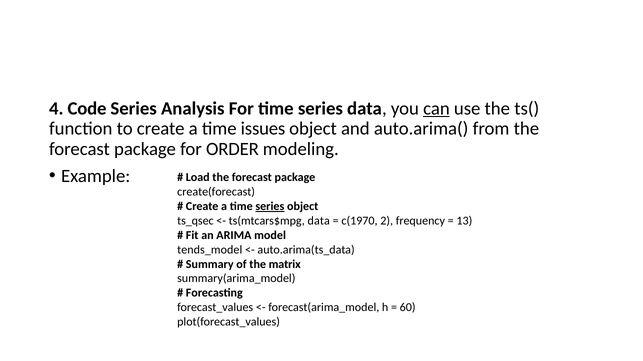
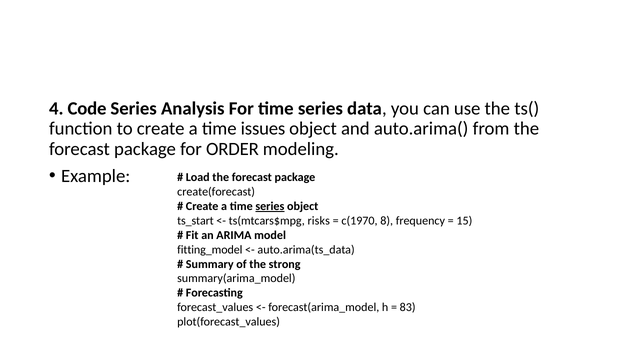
can underline: present -> none
ts_qsec: ts_qsec -> ts_start
ts(mtcars$mpg data: data -> risks
2: 2 -> 8
13: 13 -> 15
tends_model: tends_model -> fitting_model
matrix: matrix -> strong
60: 60 -> 83
